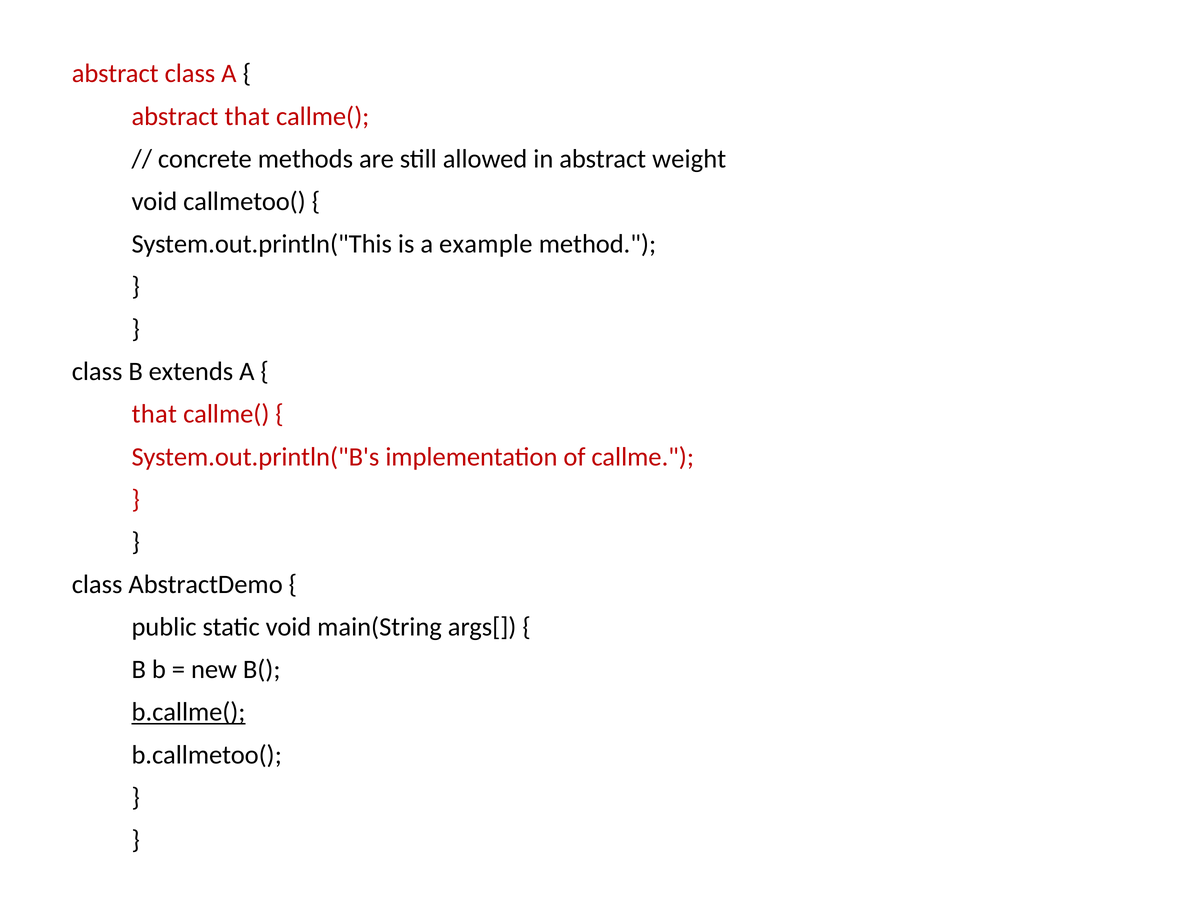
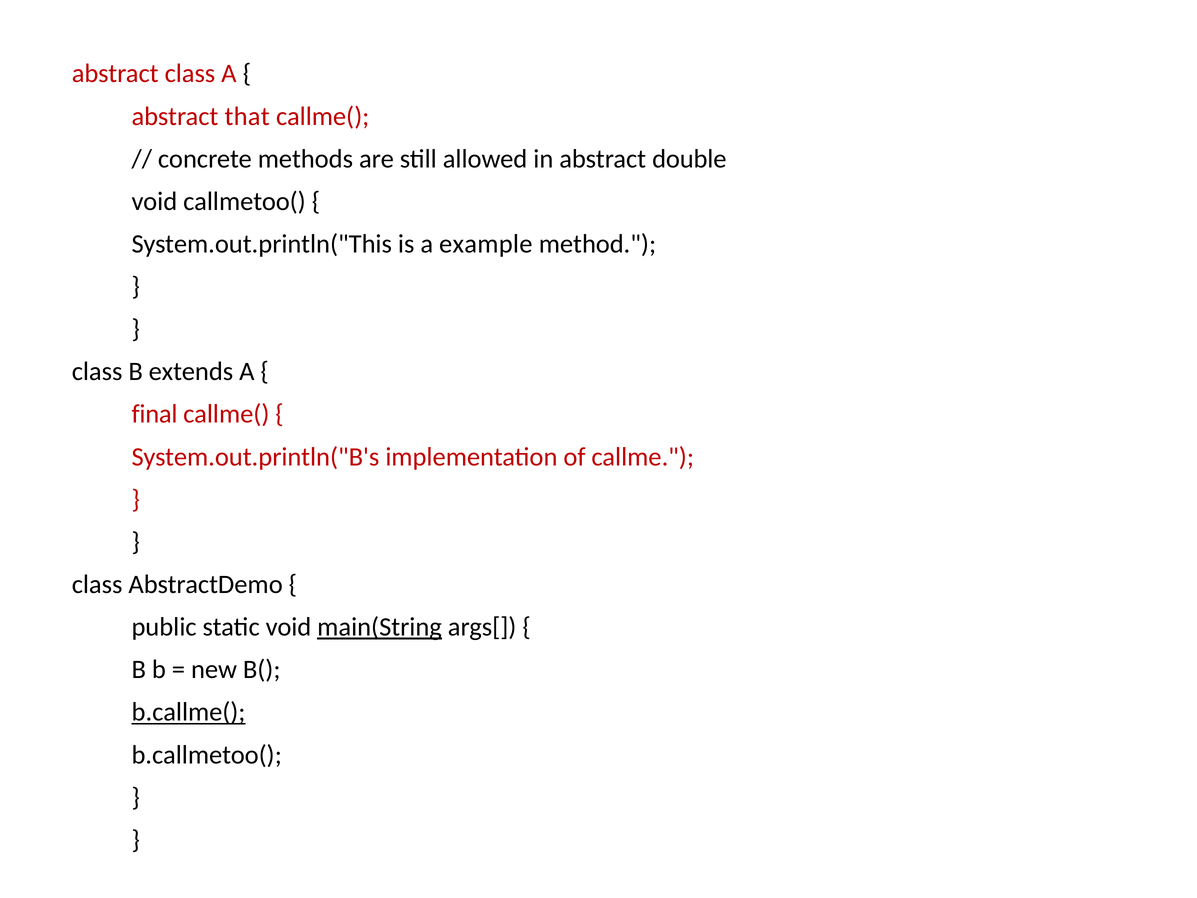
weight: weight -> double
that at (154, 414): that -> final
main(String underline: none -> present
